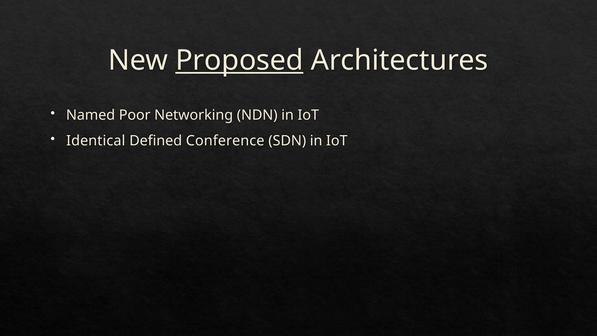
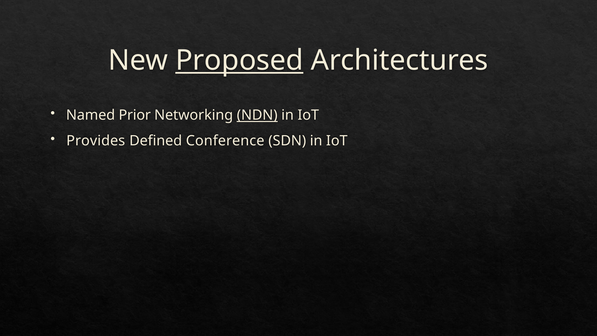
Poor: Poor -> Prior
NDN underline: none -> present
Identical: Identical -> Provides
